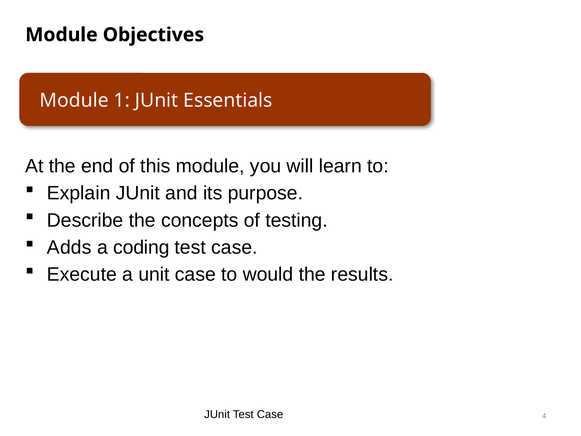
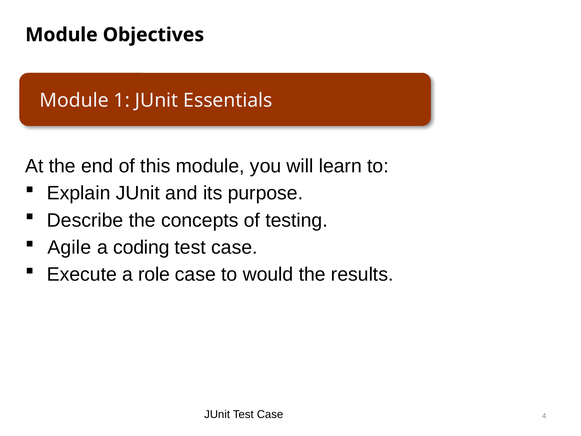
Adds: Adds -> Agile
unit: unit -> role
